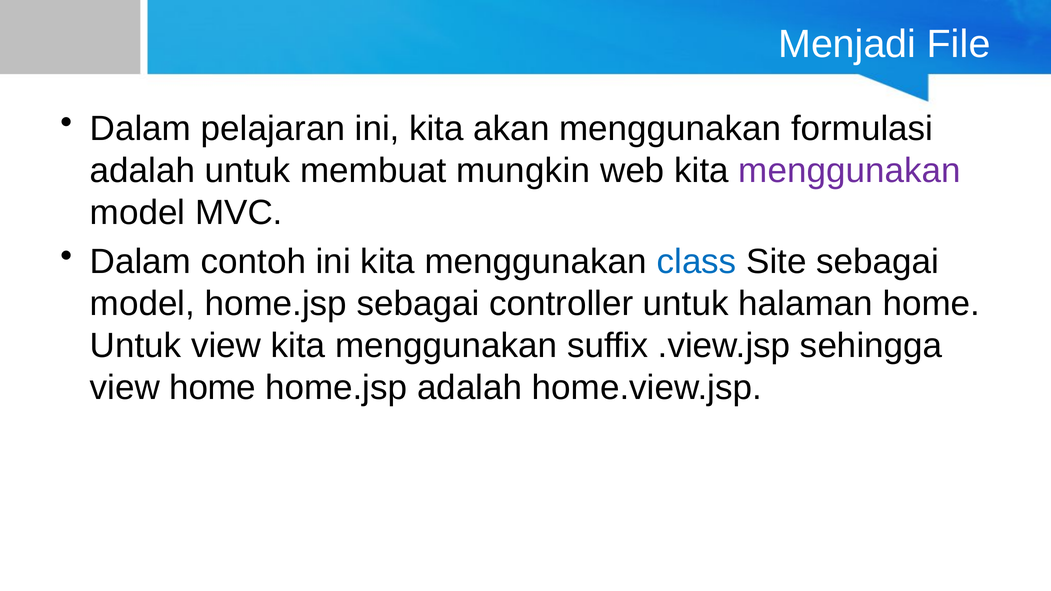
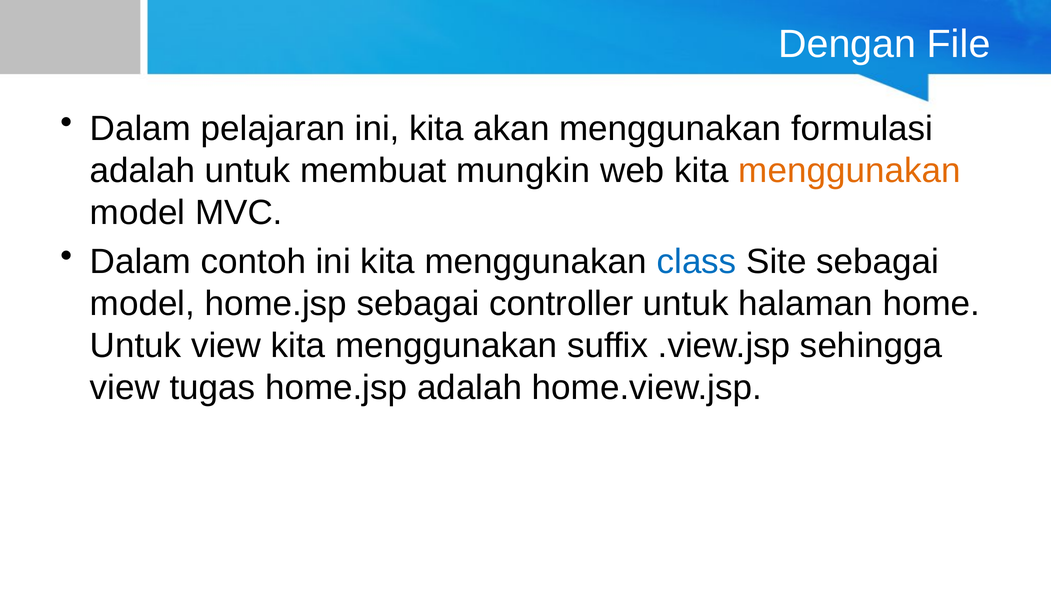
Menjadi: Menjadi -> Dengan
menggunakan at (850, 171) colour: purple -> orange
view home: home -> tugas
